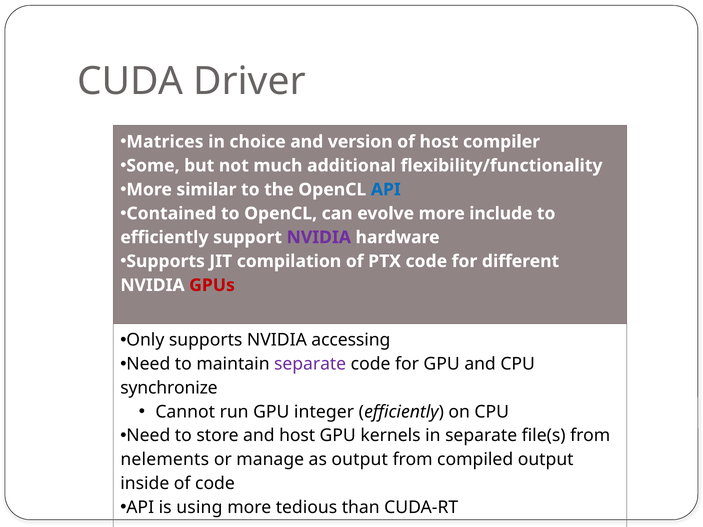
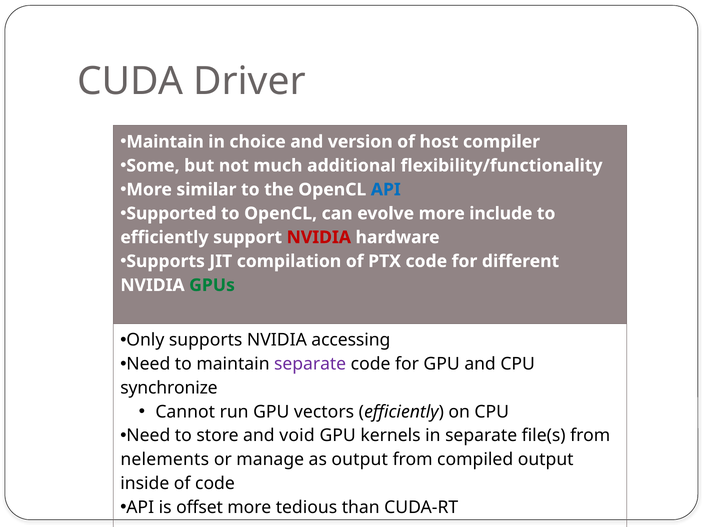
Matrices at (165, 142): Matrices -> Maintain
Contained: Contained -> Supported
NVIDIA at (319, 237) colour: purple -> red
GPUs colour: red -> green
integer: integer -> vectors
and host: host -> void
using: using -> offset
